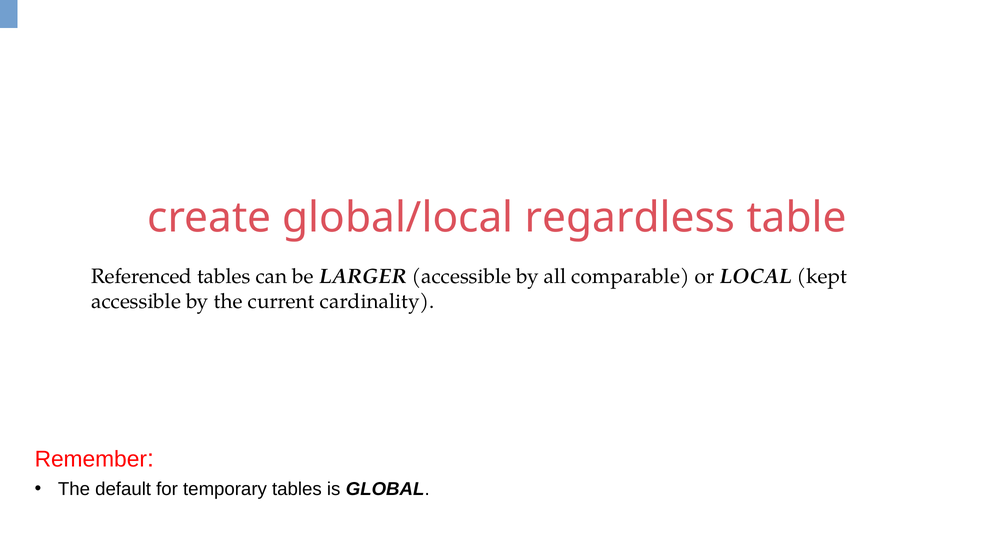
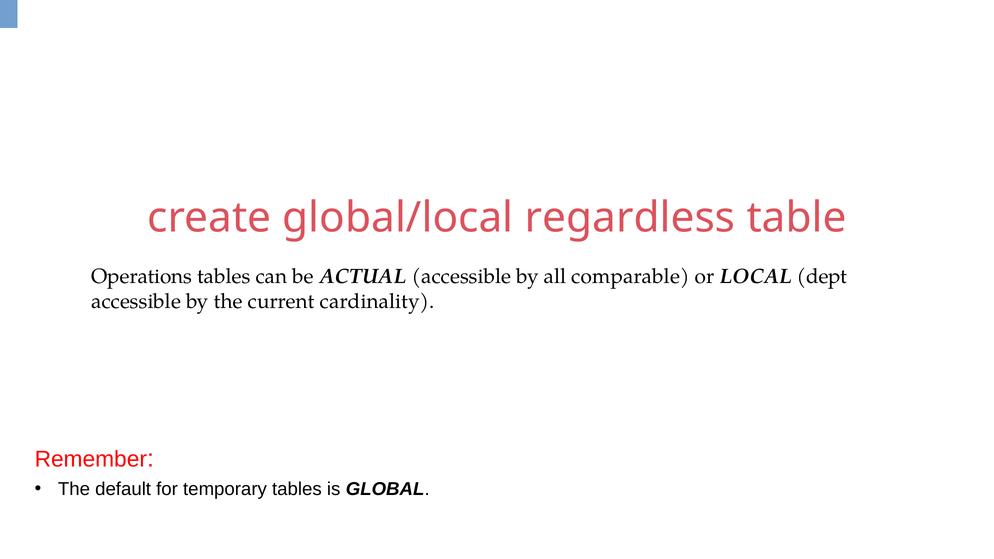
Referenced: Referenced -> Operations
LARGER: LARGER -> ACTUAL
kept: kept -> dept
